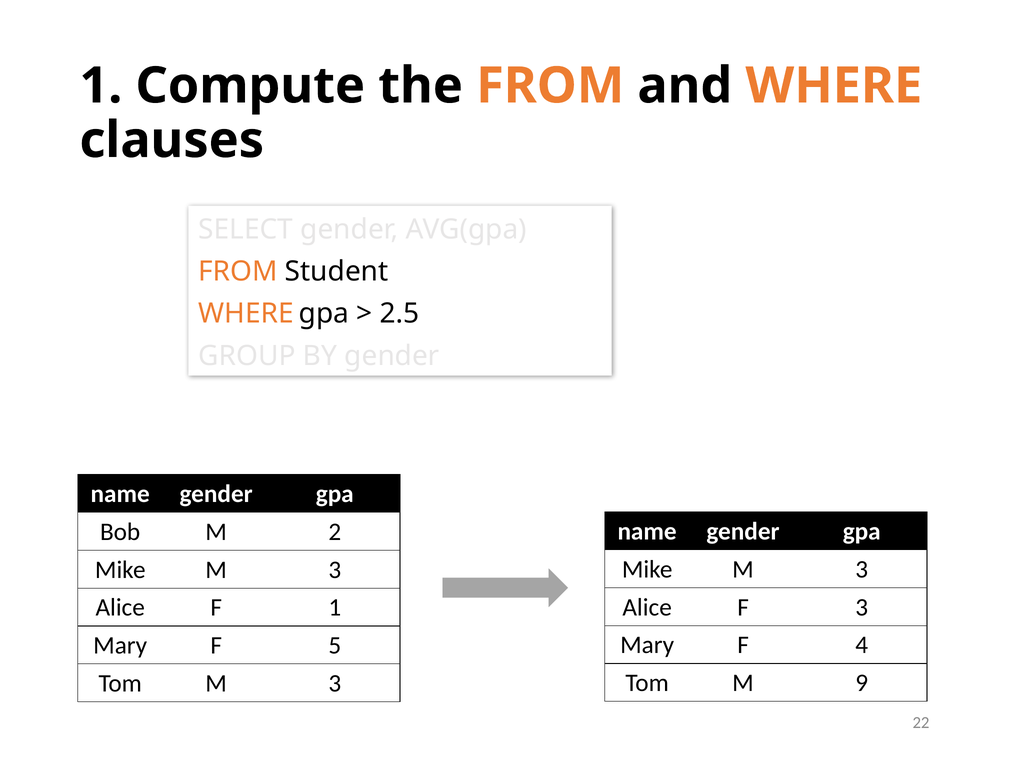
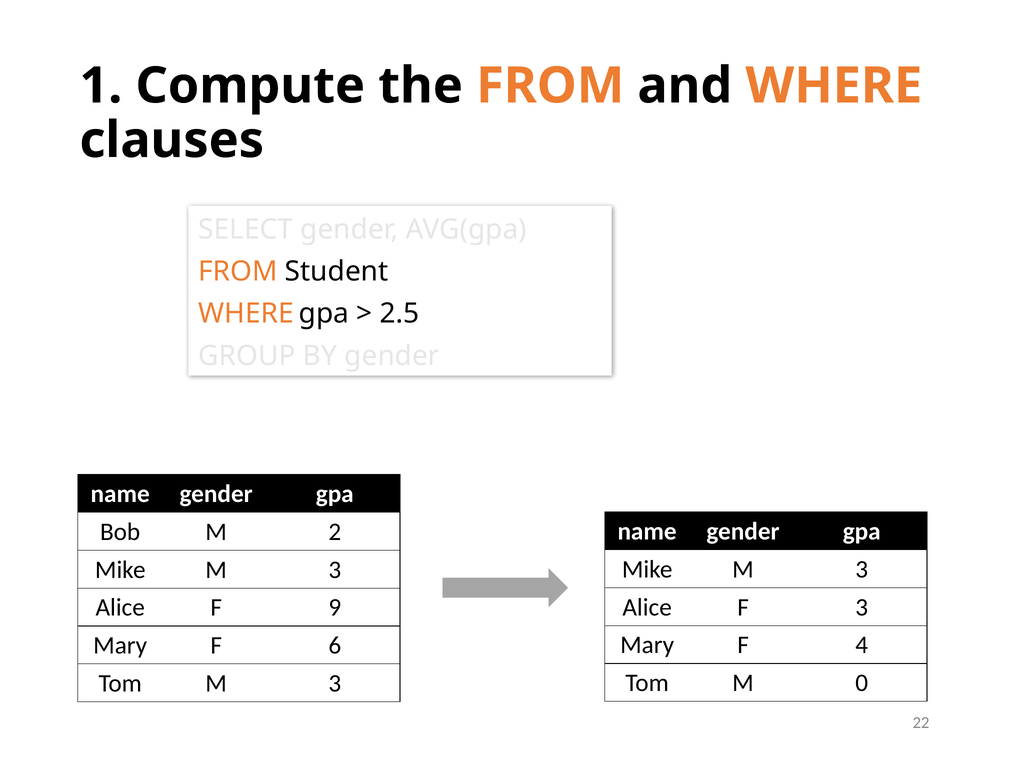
F 1: 1 -> 9
5: 5 -> 6
9: 9 -> 0
